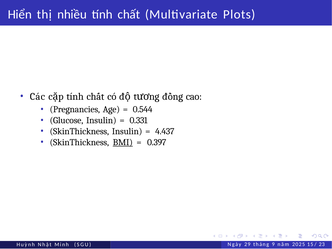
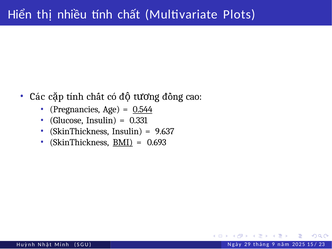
0.544 underline: none -> present
4.437: 4.437 -> 9.637
0.397: 0.397 -> 0.693
